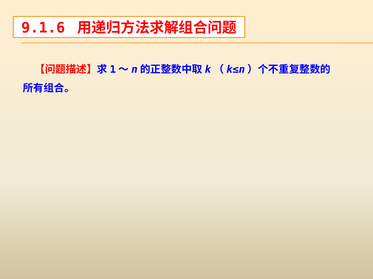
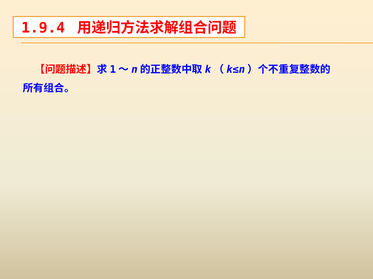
9.1.6: 9.1.6 -> 1.9.4
